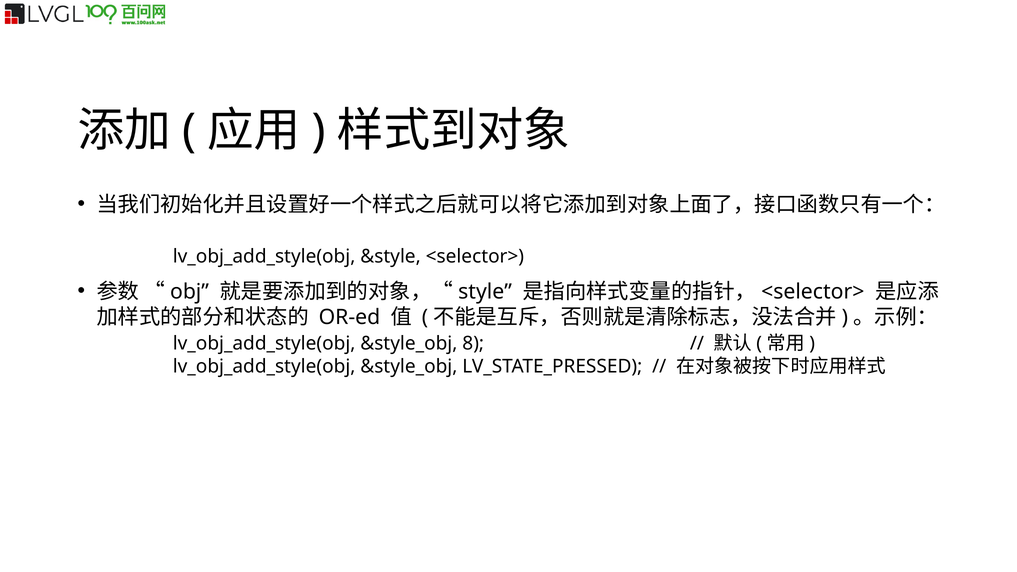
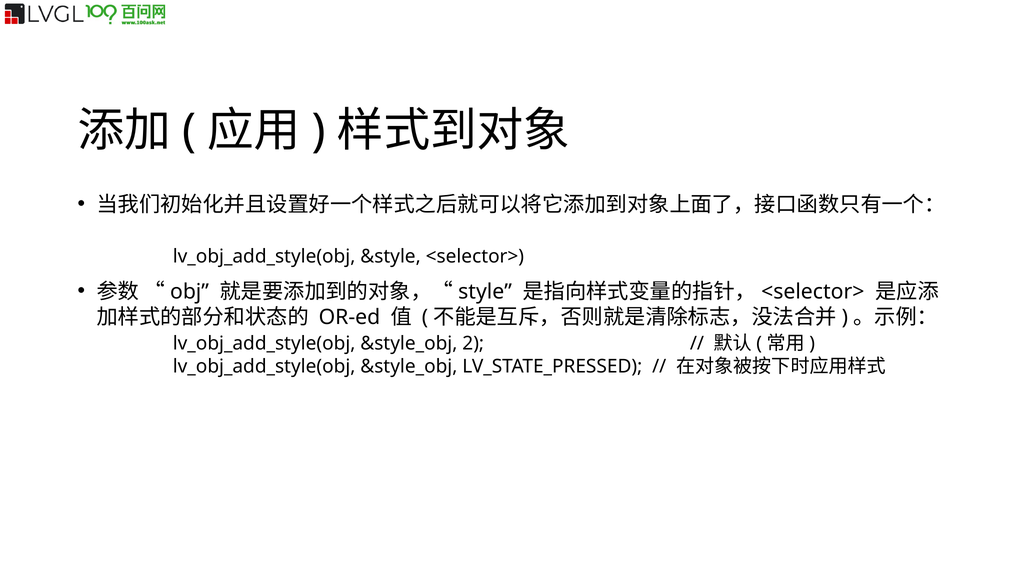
8: 8 -> 2
